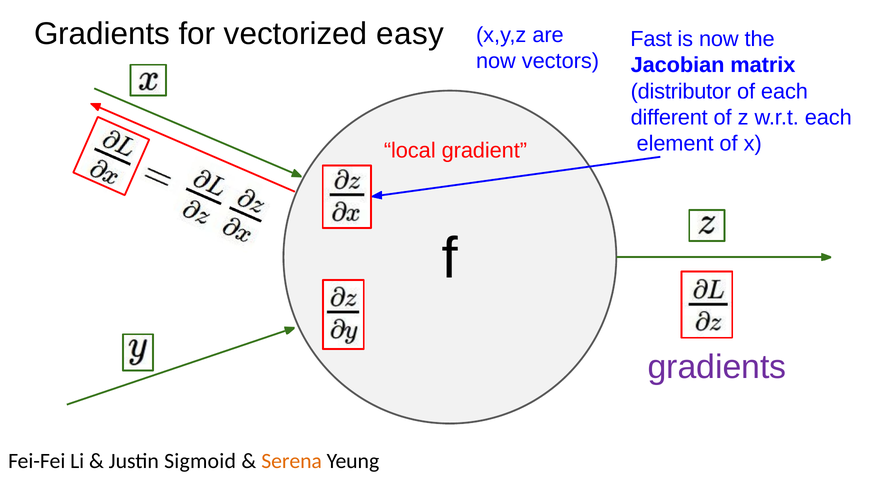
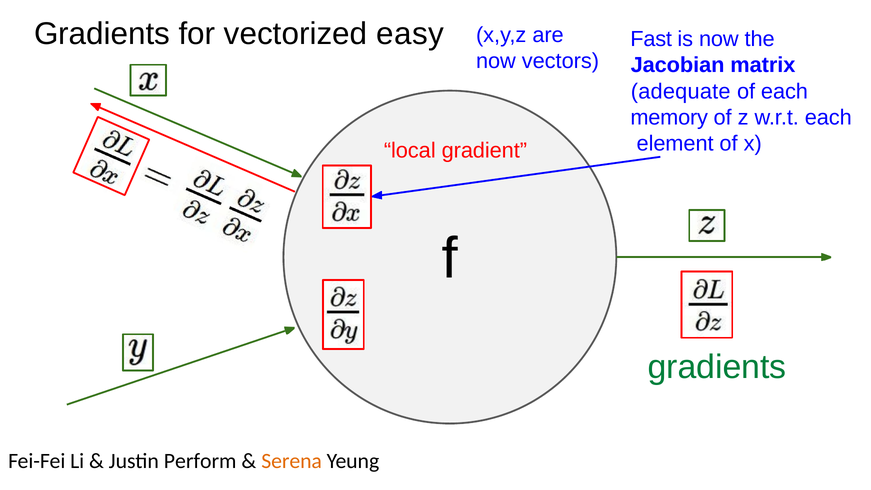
distributor: distributor -> adequate
different: different -> memory
gradients at (717, 367) colour: purple -> green
Sigmoid: Sigmoid -> Perform
